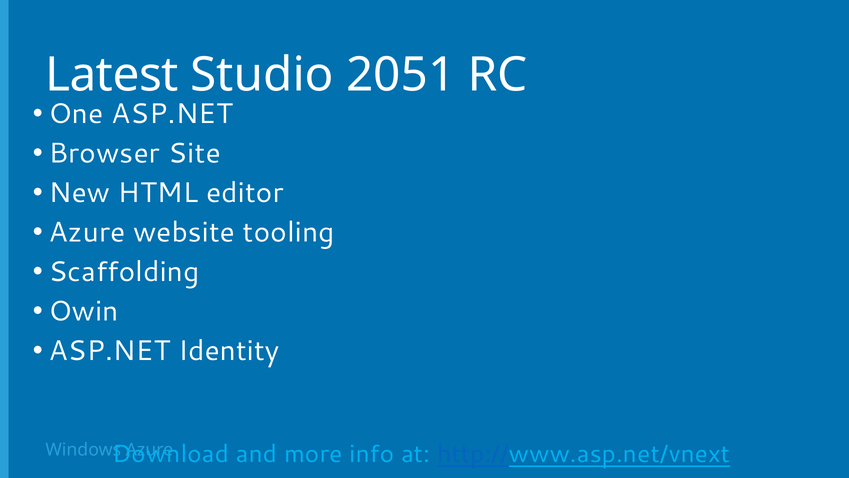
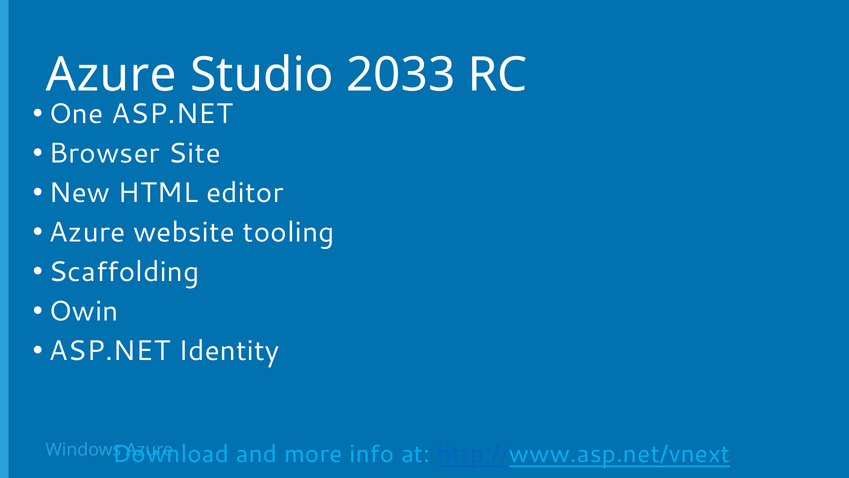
Latest at (112, 75): Latest -> Azure
2051: 2051 -> 2033
